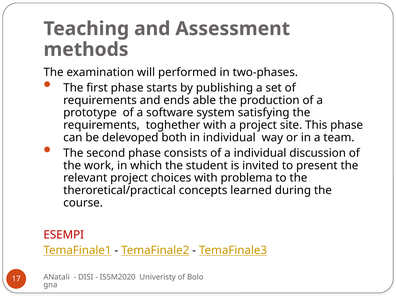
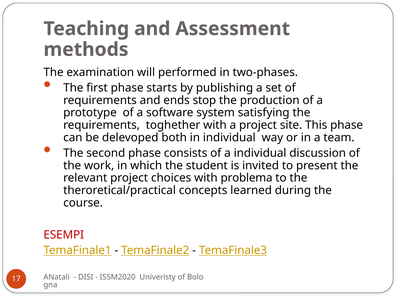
able: able -> stop
